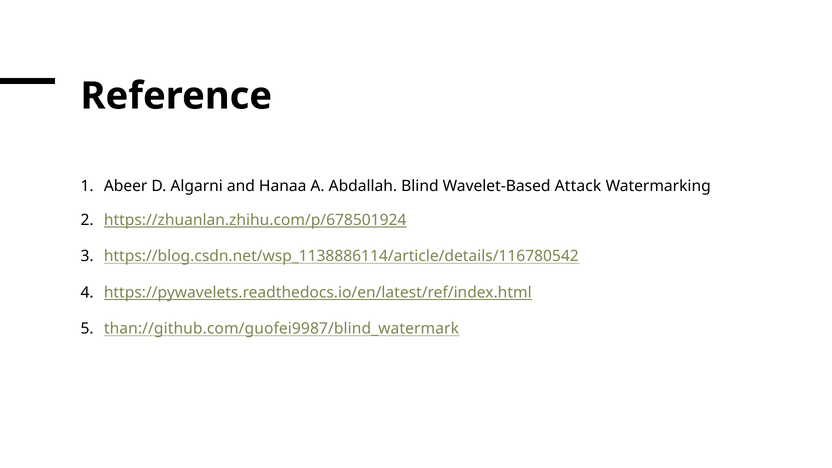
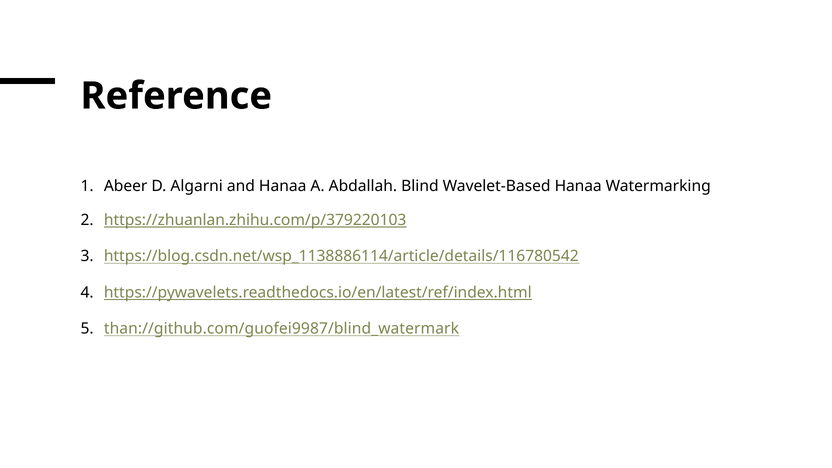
Wavelet-Based Attack: Attack -> Hanaa
https://zhuanlan.zhihu.com/p/678501924: https://zhuanlan.zhihu.com/p/678501924 -> https://zhuanlan.zhihu.com/p/379220103
